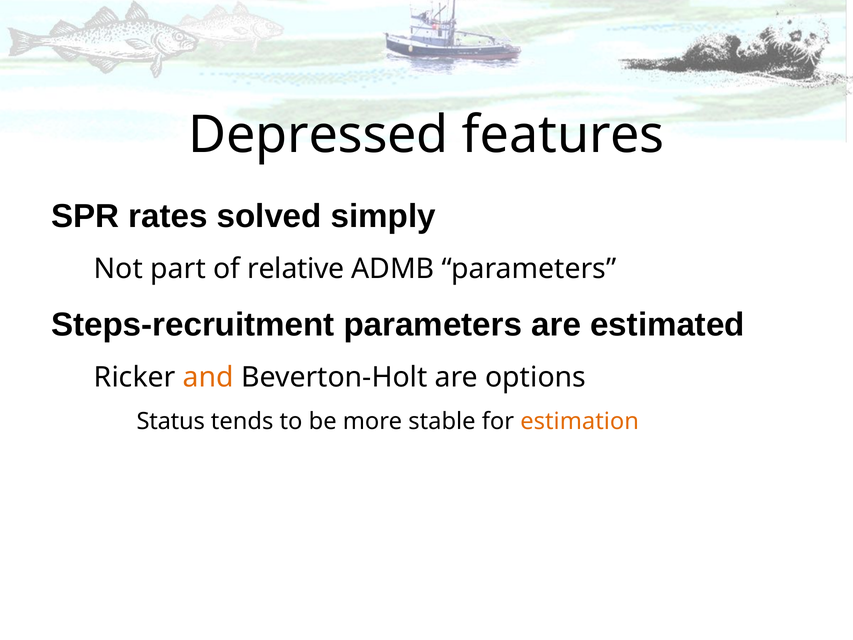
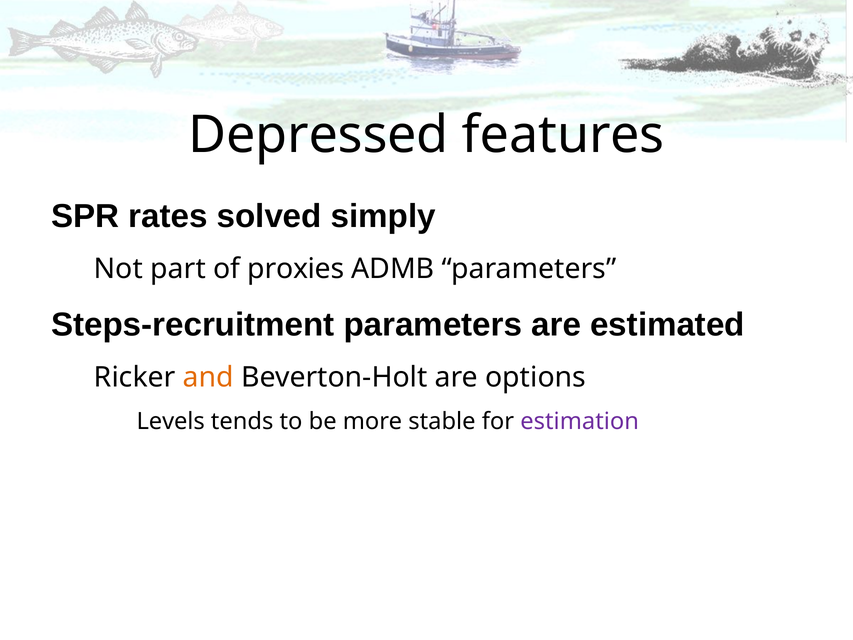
relative: relative -> proxies
Status: Status -> Levels
estimation colour: orange -> purple
